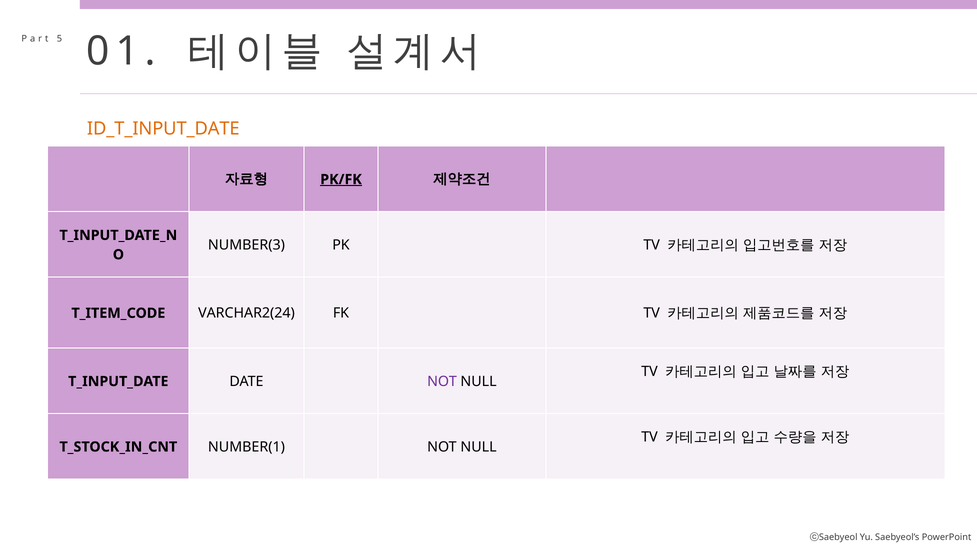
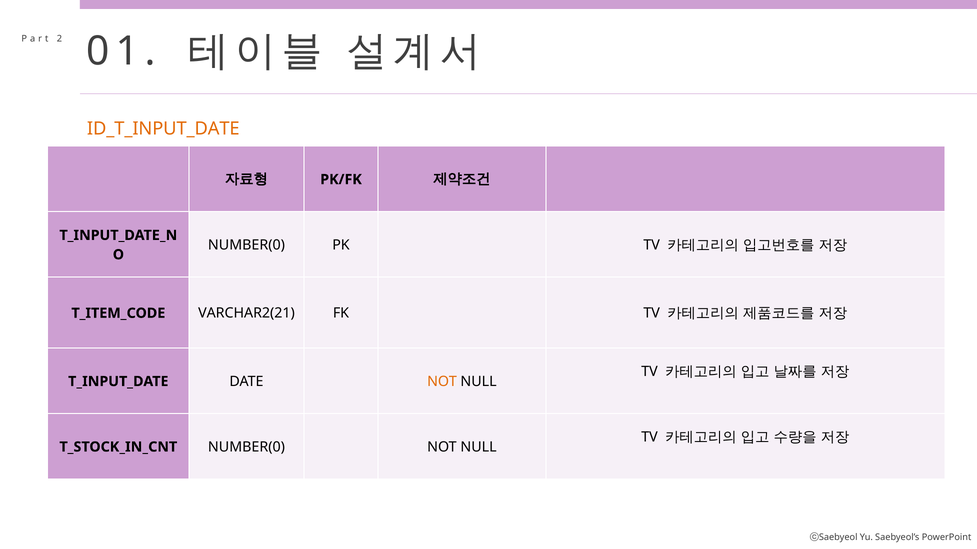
5: 5 -> 2
PK/FK underline: present -> none
NUMBER(3 at (246, 245): NUMBER(3 -> NUMBER(0
VARCHAR2(24: VARCHAR2(24 -> VARCHAR2(21
NOT at (442, 382) colour: purple -> orange
NUMBER(1 at (246, 447): NUMBER(1 -> NUMBER(0
